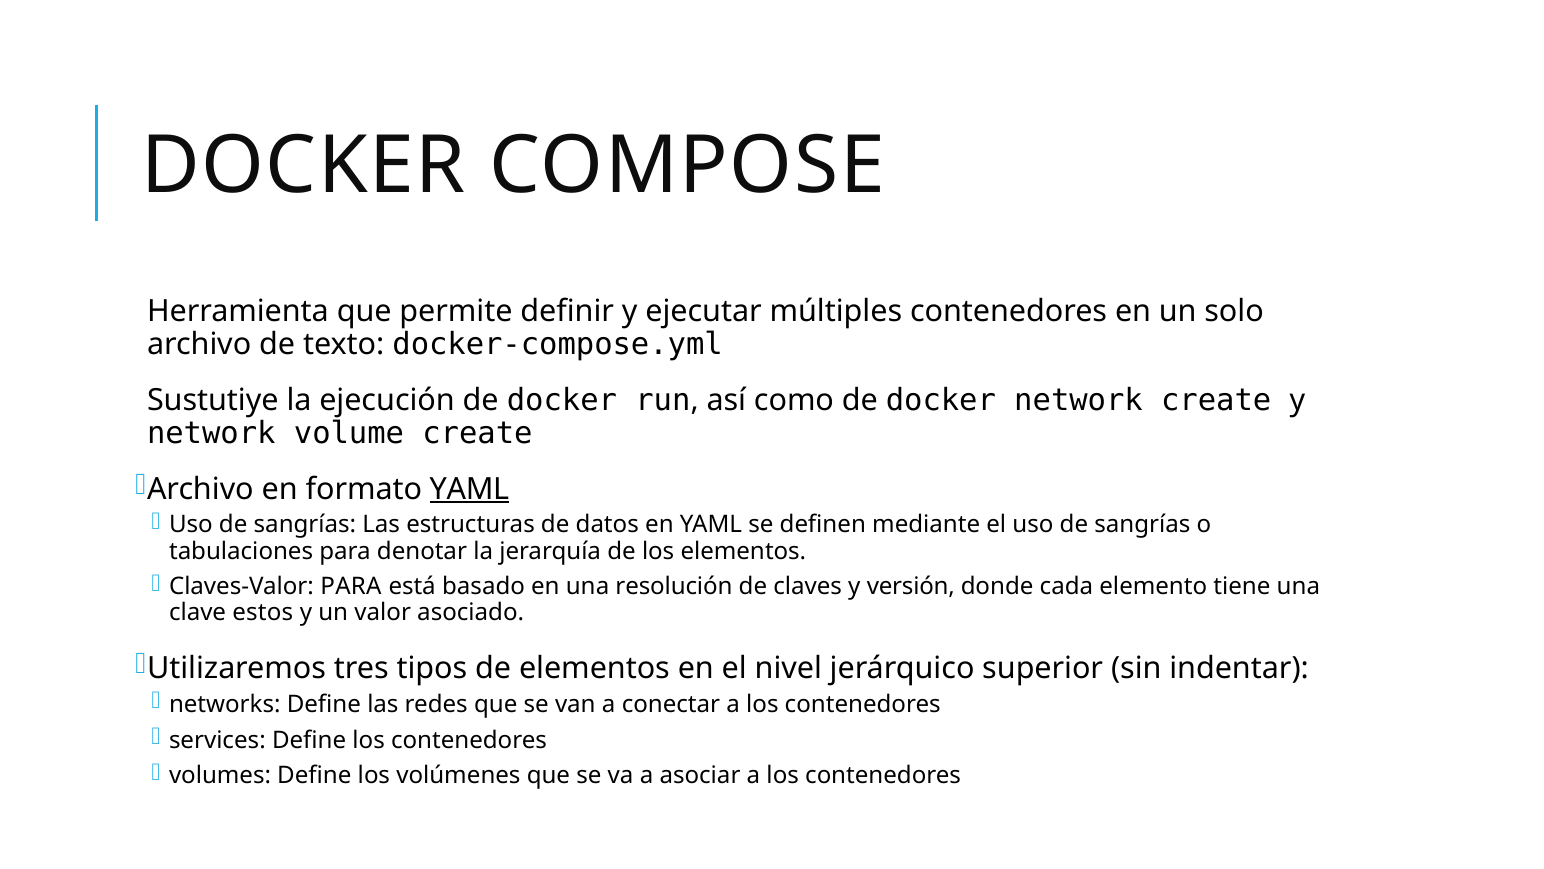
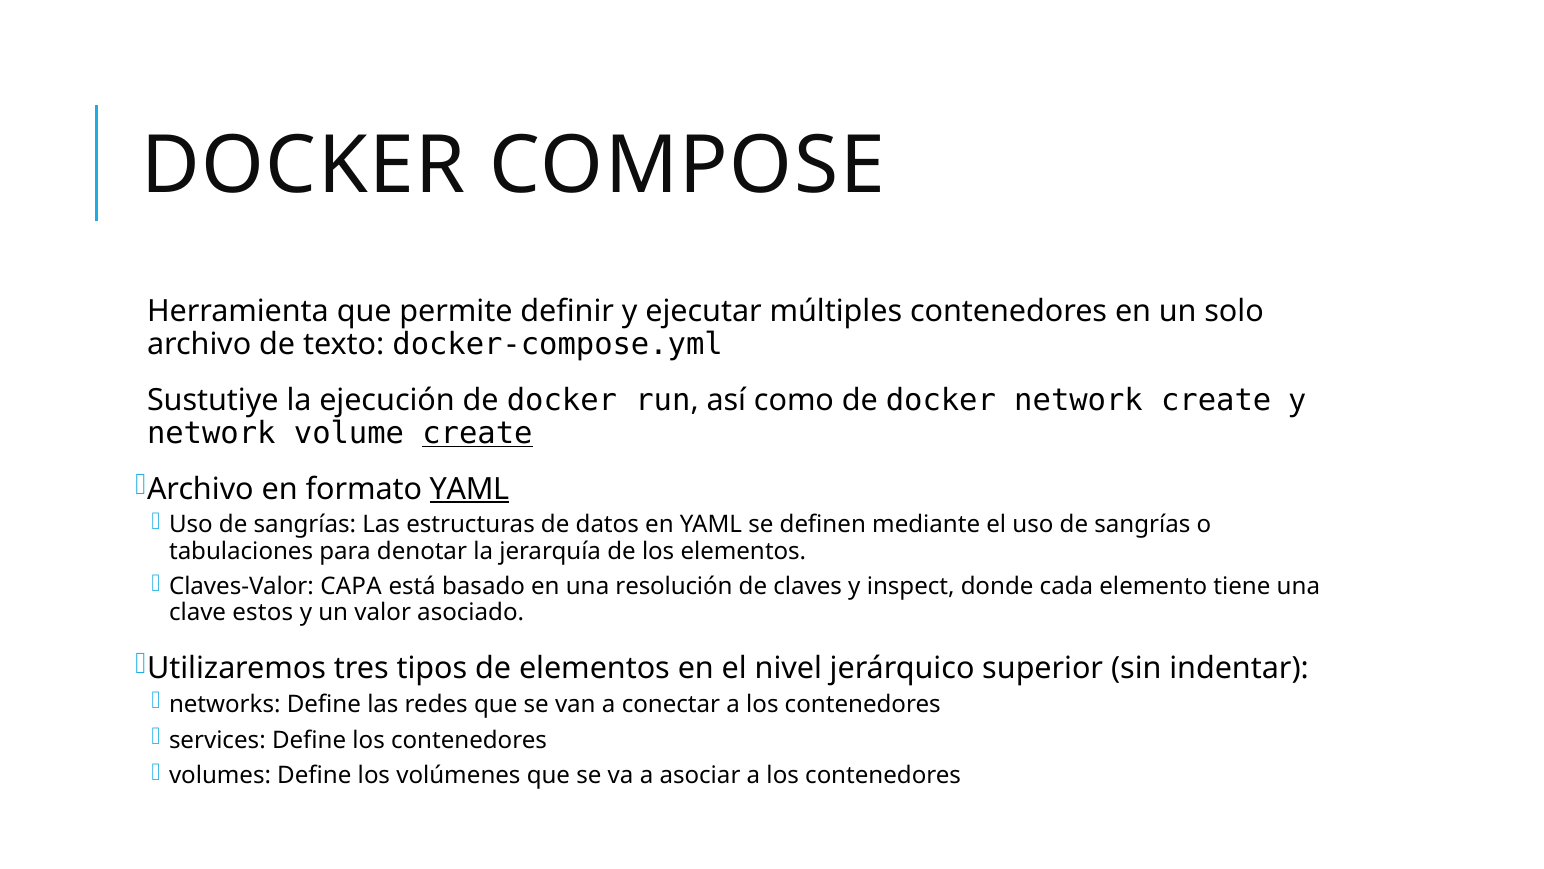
create at (477, 433) underline: none -> present
Claves-Valor PARA: PARA -> CAPA
versión: versión -> inspect
